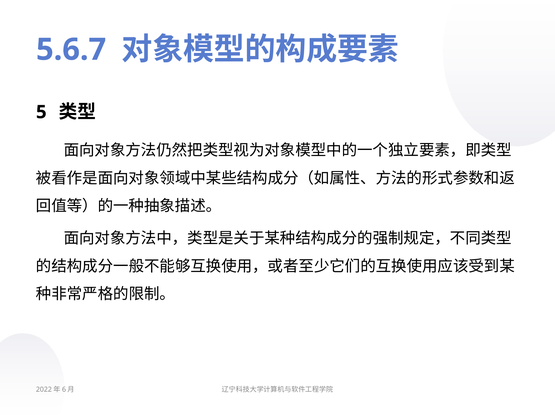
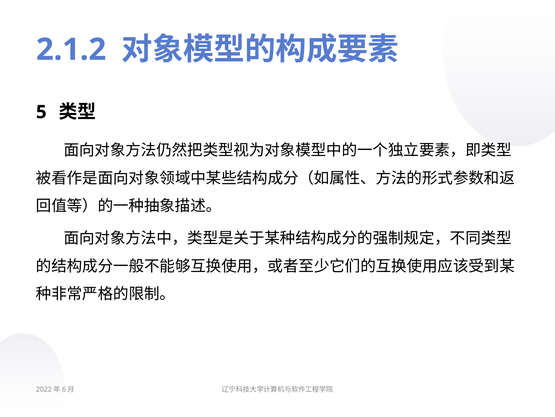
5.6.7: 5.6.7 -> 2.1.2
